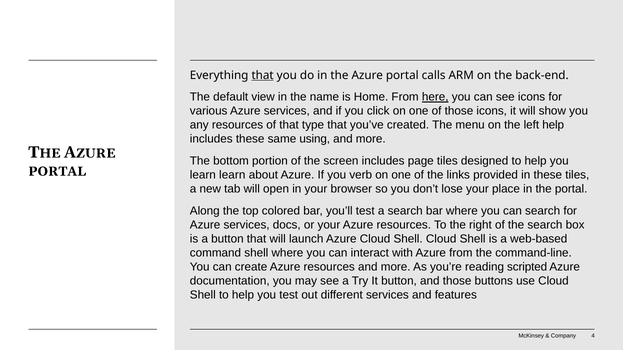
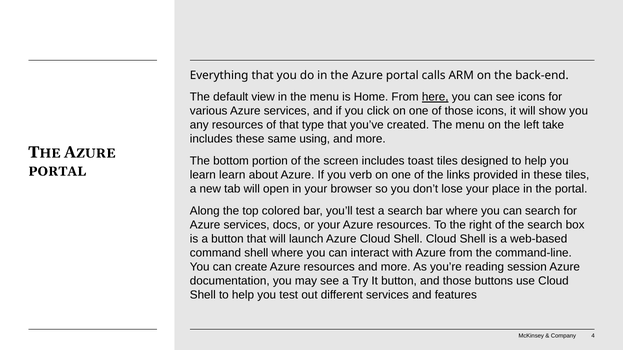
that at (263, 75) underline: present -> none
in the name: name -> menu
left help: help -> take
page: page -> toast
scripted: scripted -> session
